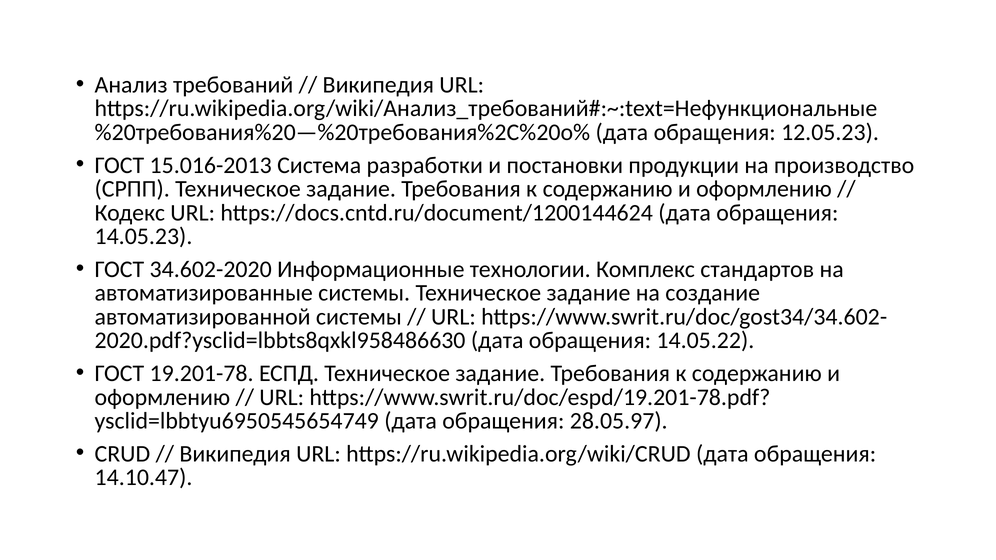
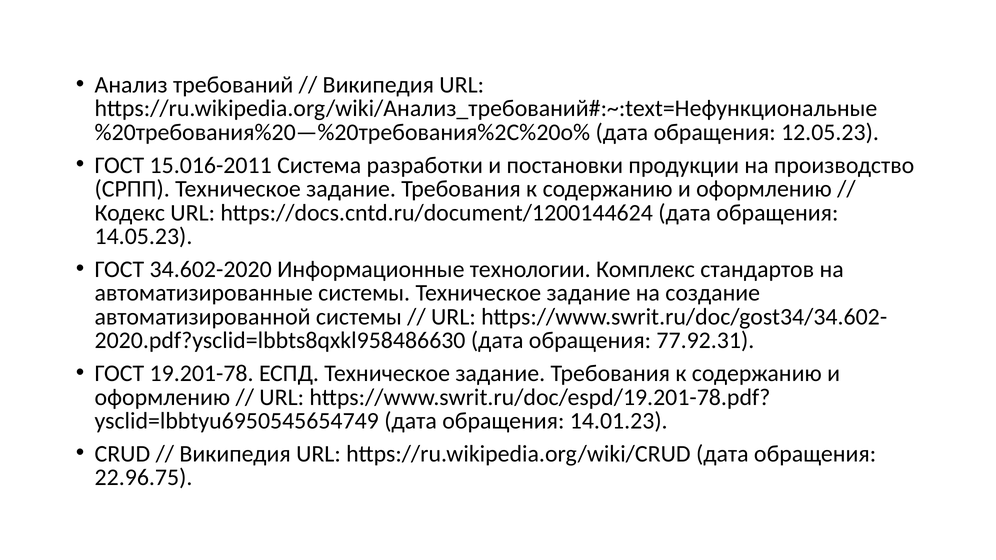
15.016-2013: 15.016-2013 -> 15.016-2011
14.05.22: 14.05.22 -> 77.92.31
28.05.97: 28.05.97 -> 14.01.23
14.10.47: 14.10.47 -> 22.96.75
